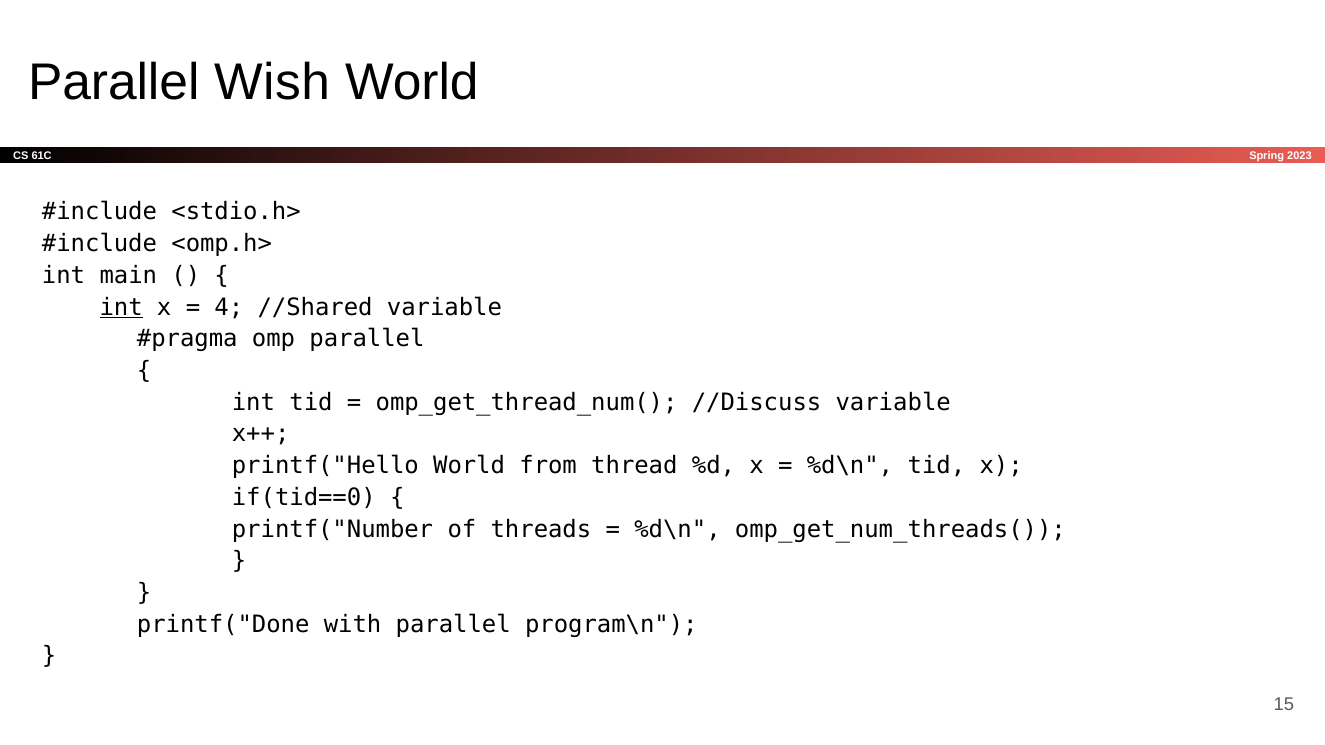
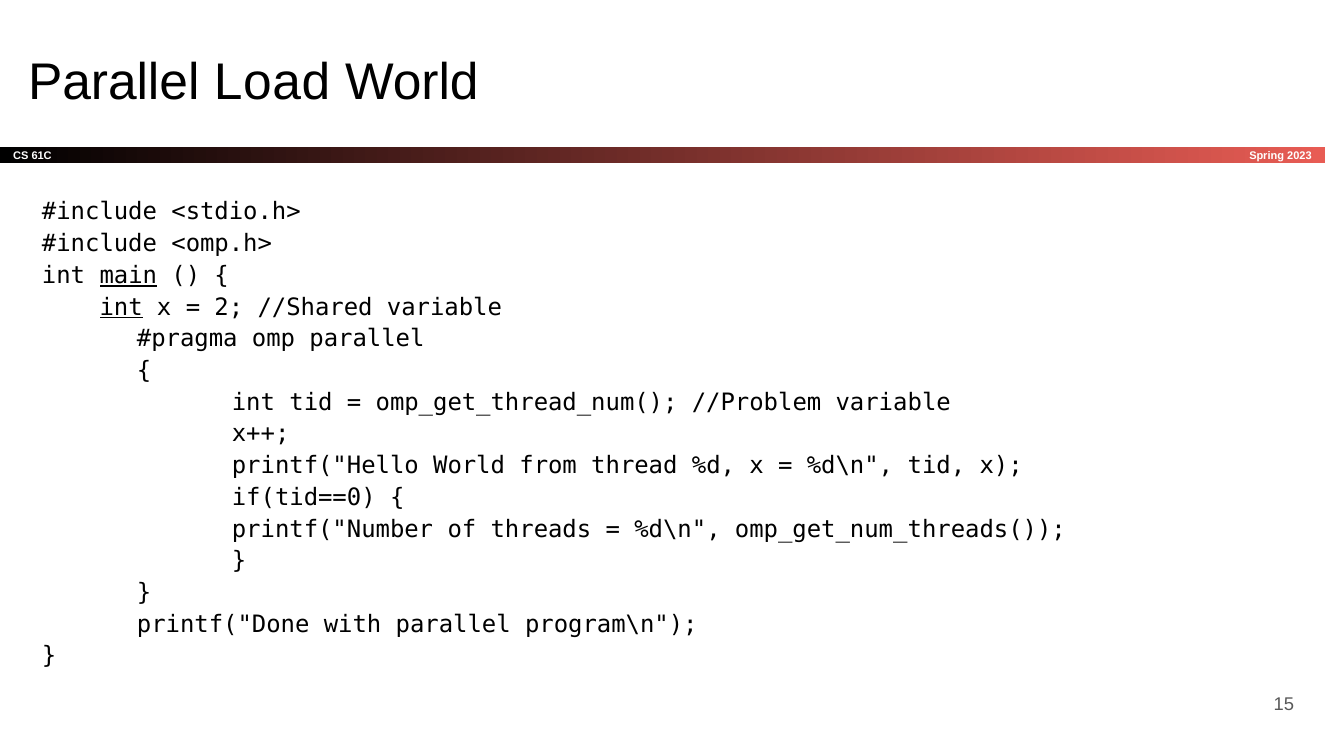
Wish: Wish -> Load
main underline: none -> present
4: 4 -> 2
//Discuss: //Discuss -> //Problem
